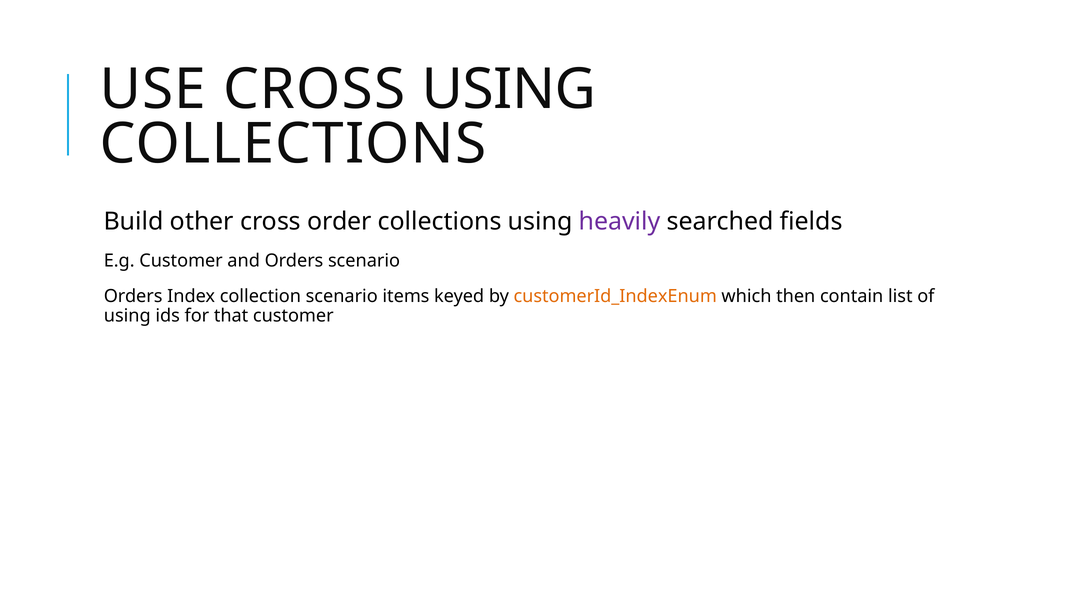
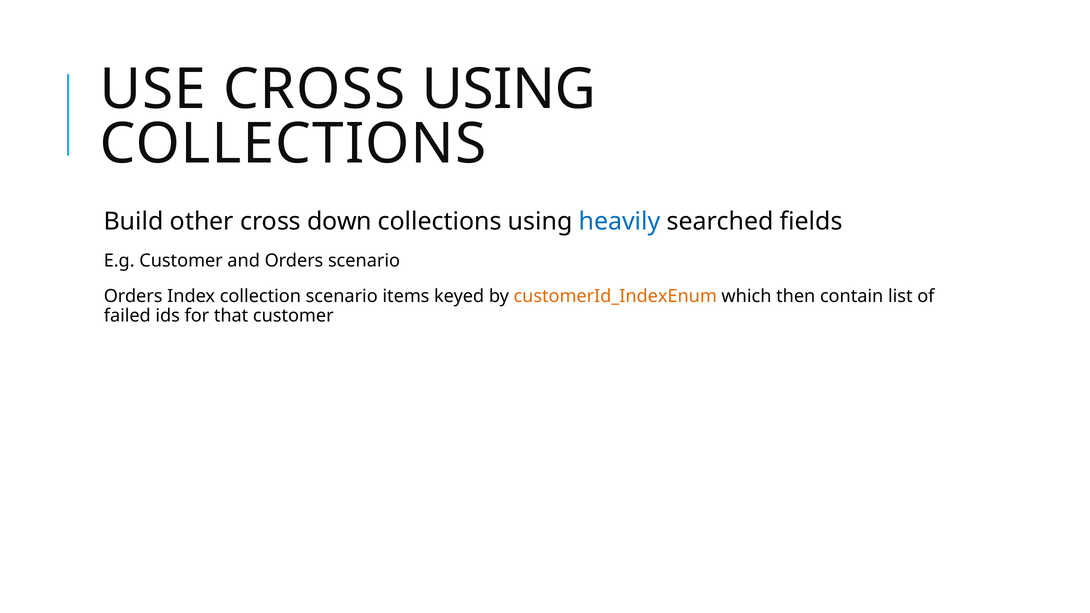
order: order -> down
heavily colour: purple -> blue
using at (127, 316): using -> failed
